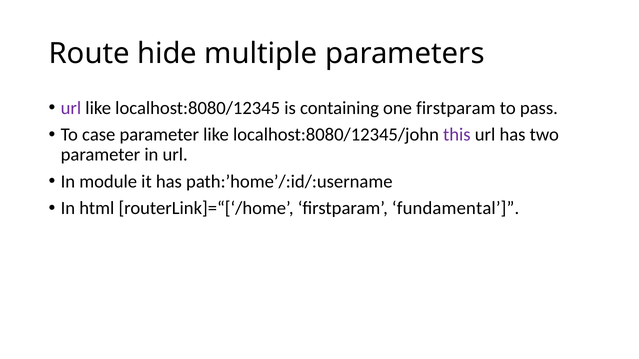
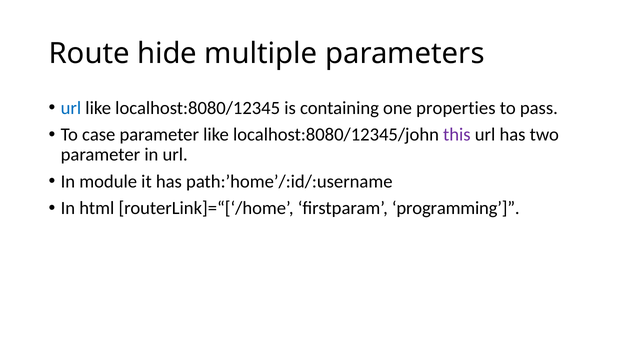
url at (71, 108) colour: purple -> blue
one firstparam: firstparam -> properties
fundamental: fundamental -> programming
